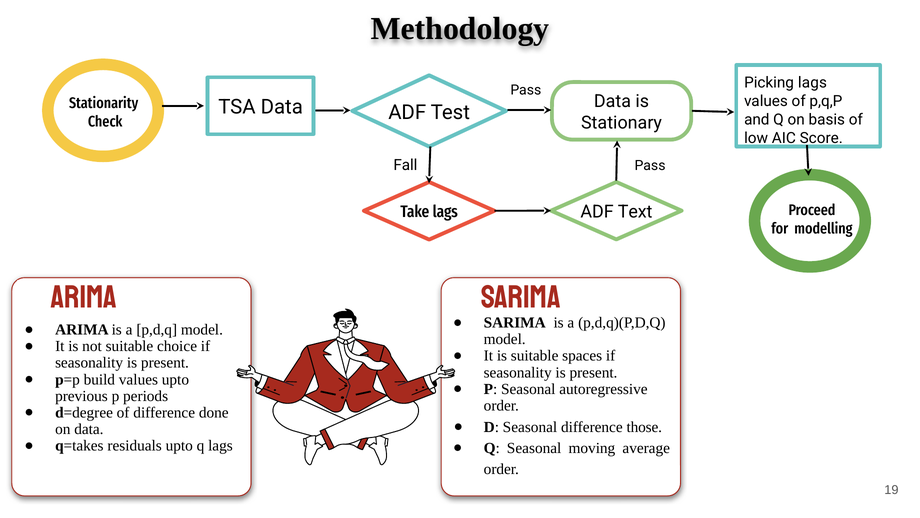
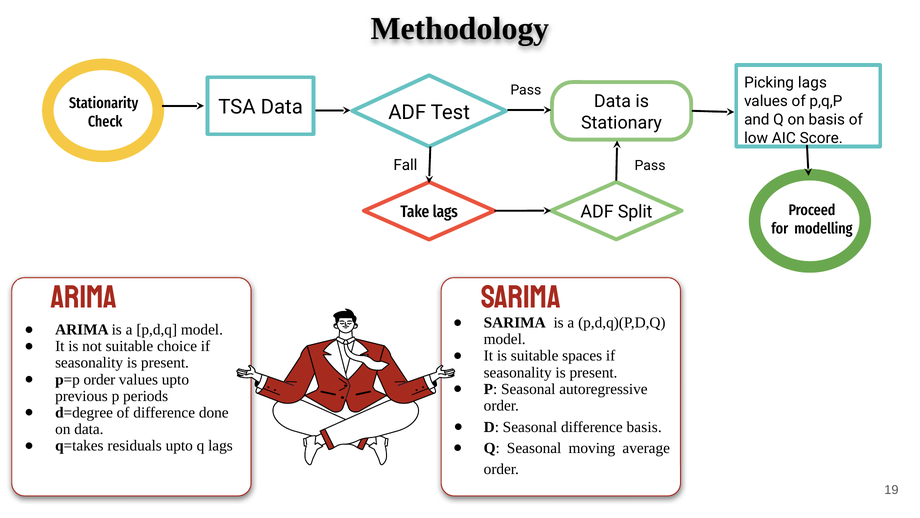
Text: Text -> Split
p=p build: build -> order
difference those: those -> basis
